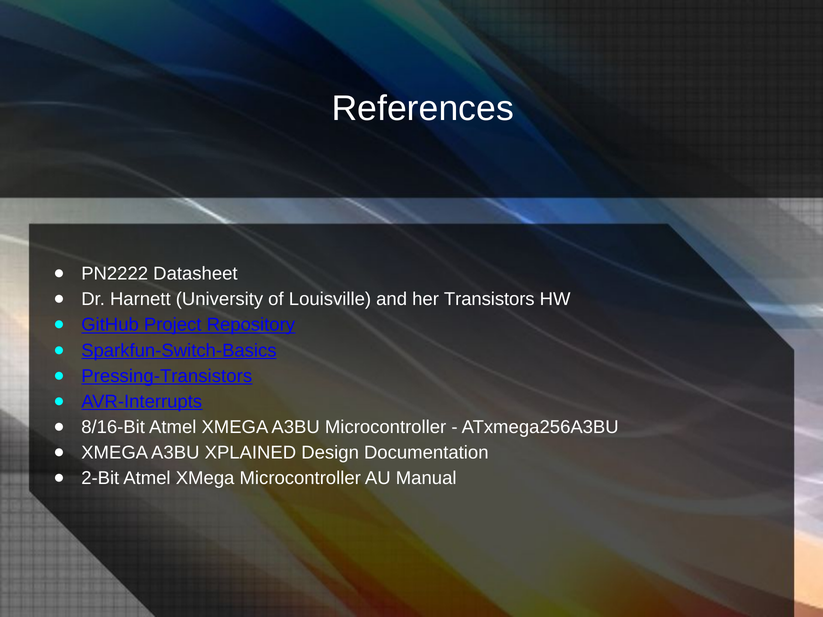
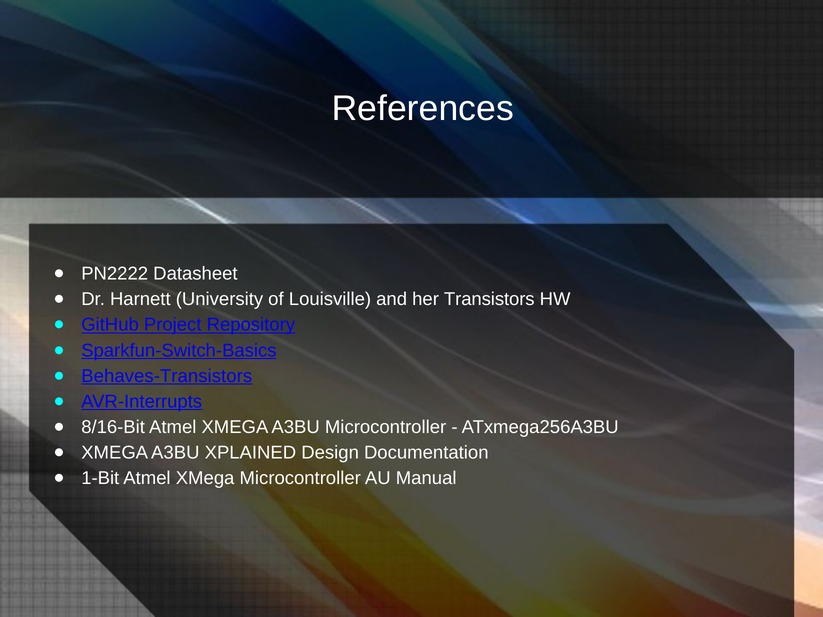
Pressing-Transistors: Pressing-Transistors -> Behaves-Transistors
2-Bit: 2-Bit -> 1-Bit
